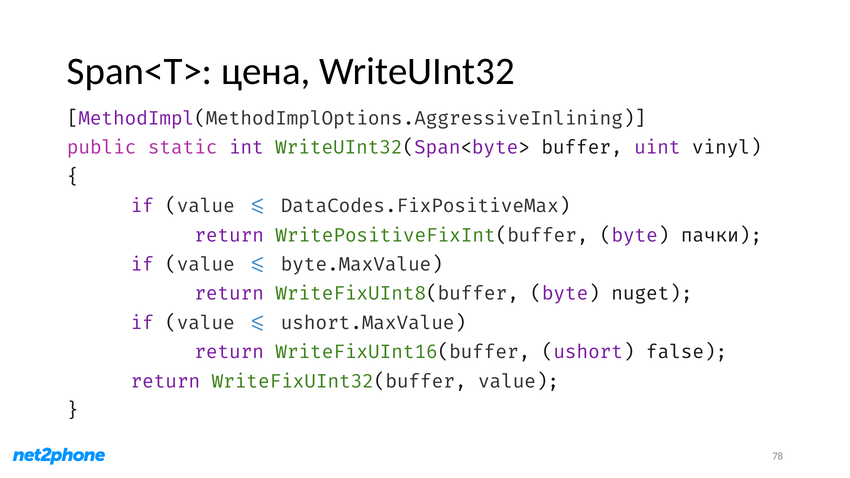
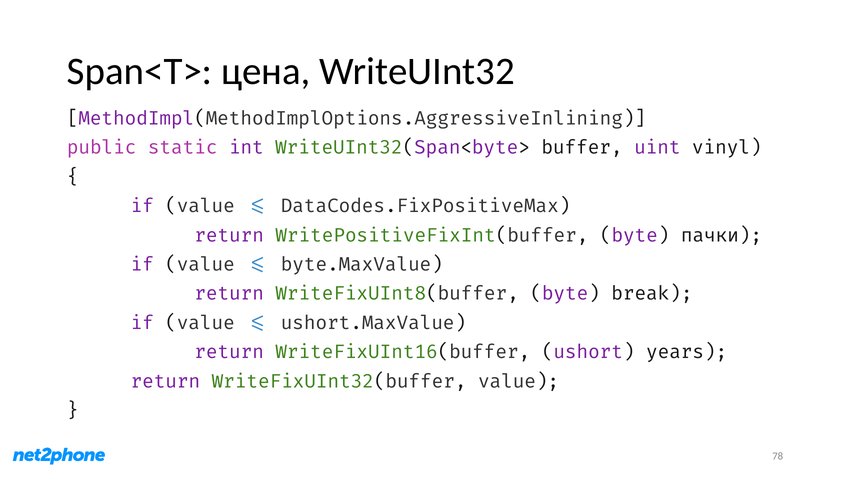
nuget: nuget -> break
false: false -> years
